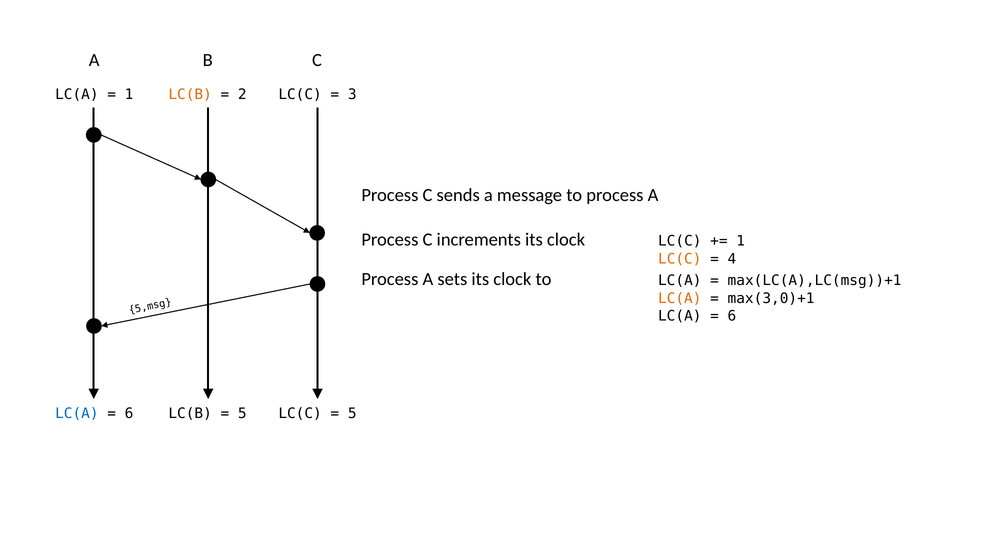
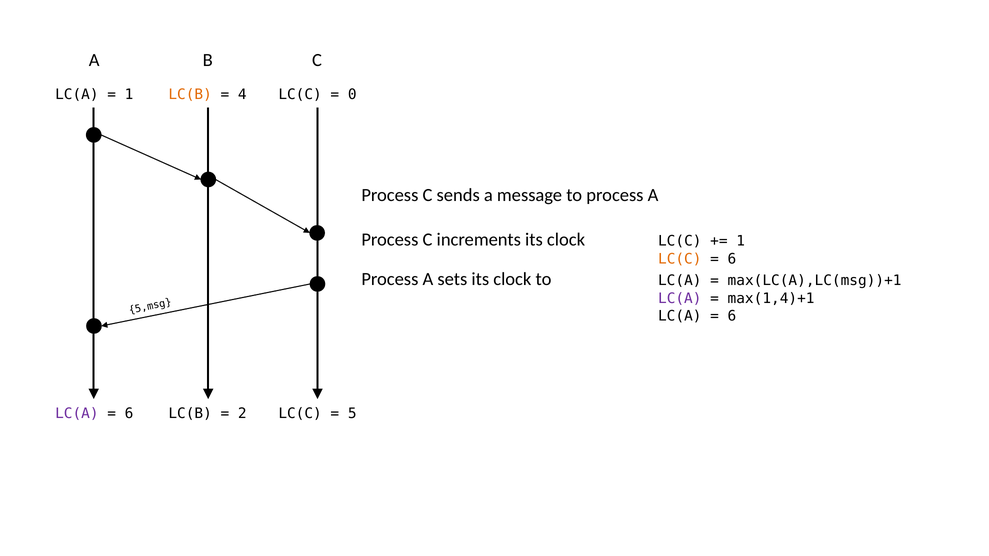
2: 2 -> 4
3: 3 -> 0
4 at (732, 259): 4 -> 6
LC(A at (680, 299) colour: orange -> purple
max(3,0)+1: max(3,0)+1 -> max(1,4)+1
LC(A at (77, 414) colour: blue -> purple
5 at (242, 414): 5 -> 2
